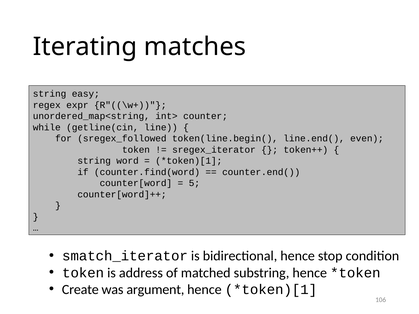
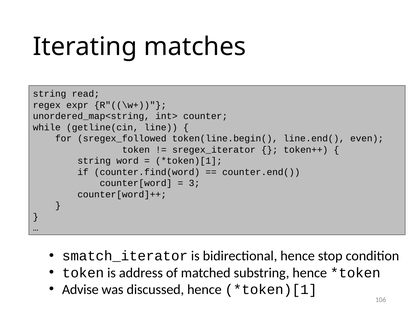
easy: easy -> read
5: 5 -> 3
Create: Create -> Advise
argument: argument -> discussed
